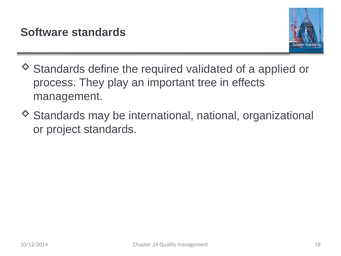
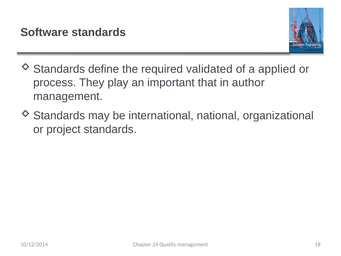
tree: tree -> that
effects: effects -> author
